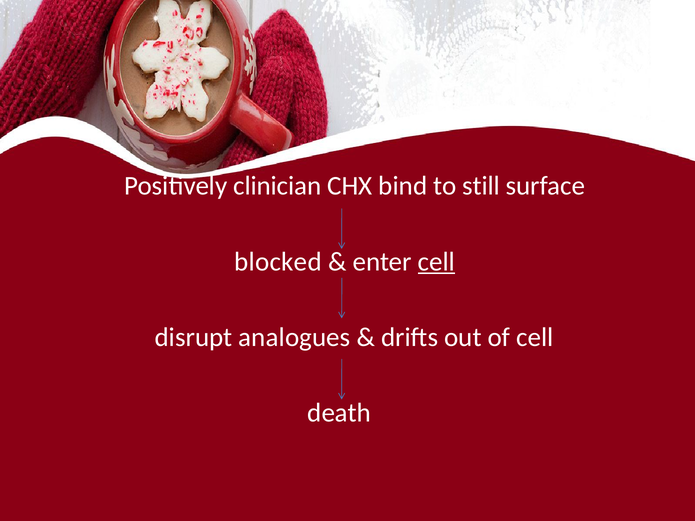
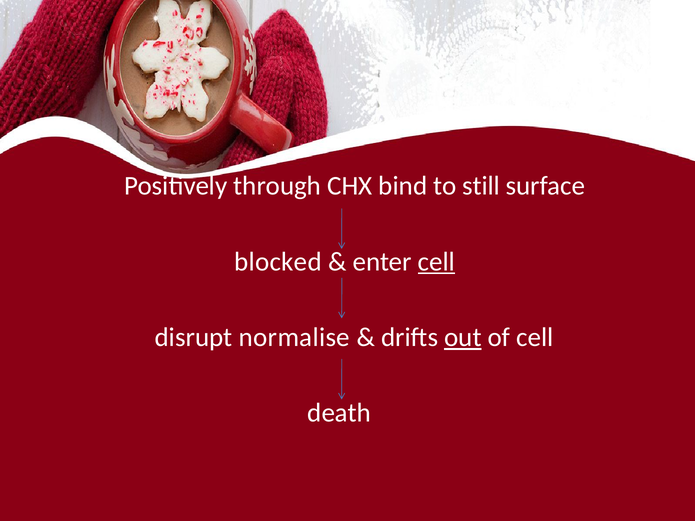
clinician: clinician -> through
analogues: analogues -> normalise
out underline: none -> present
